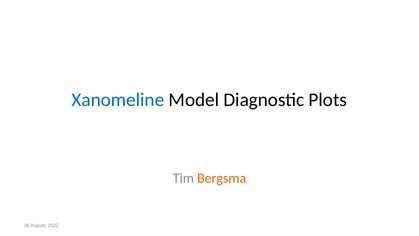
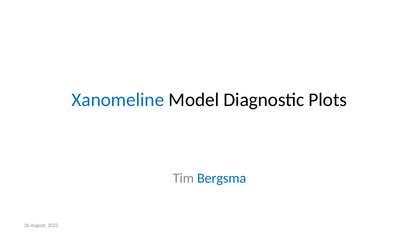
Bergsma colour: orange -> blue
